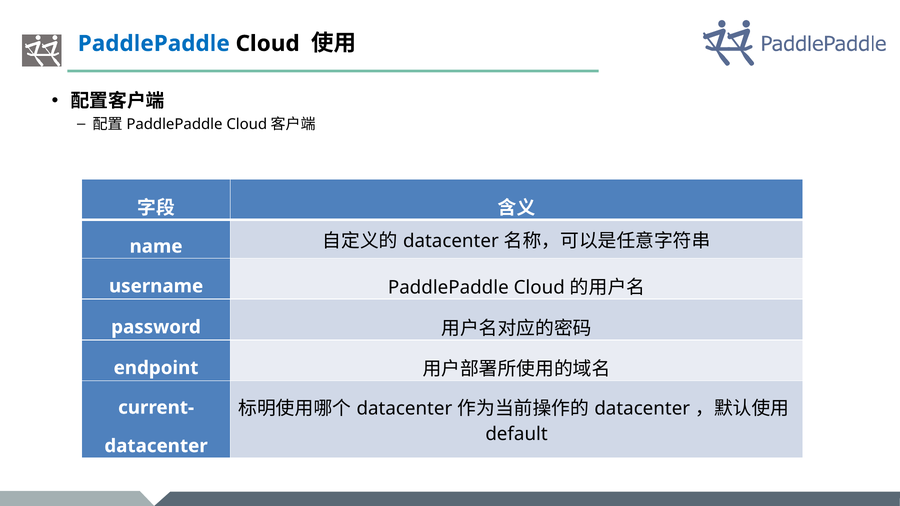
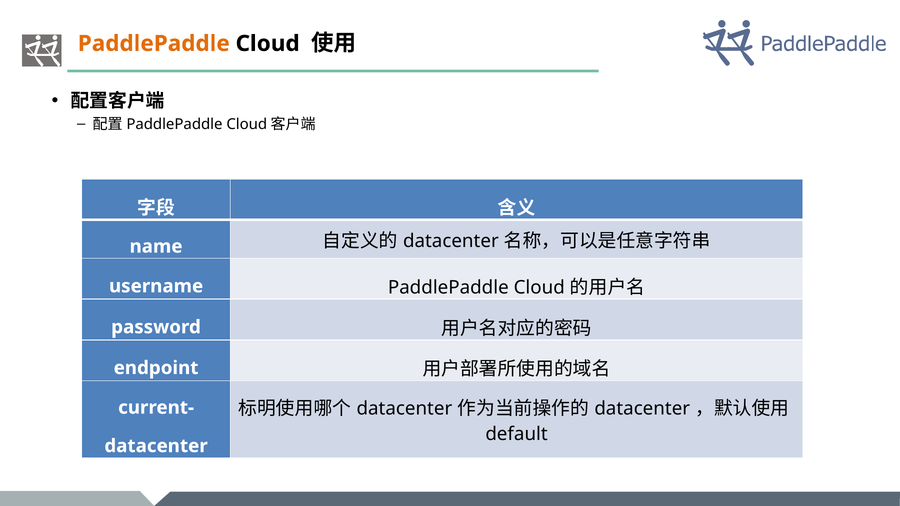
PaddlePaddle at (154, 44) colour: blue -> orange
